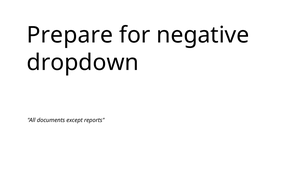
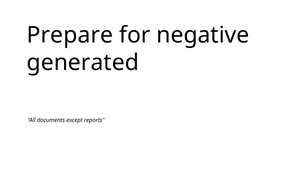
dropdown: dropdown -> generated
